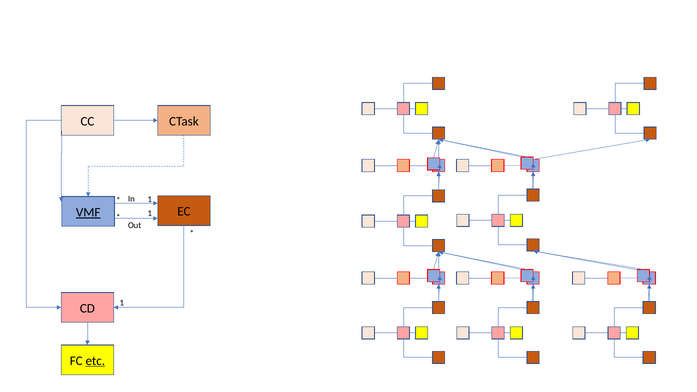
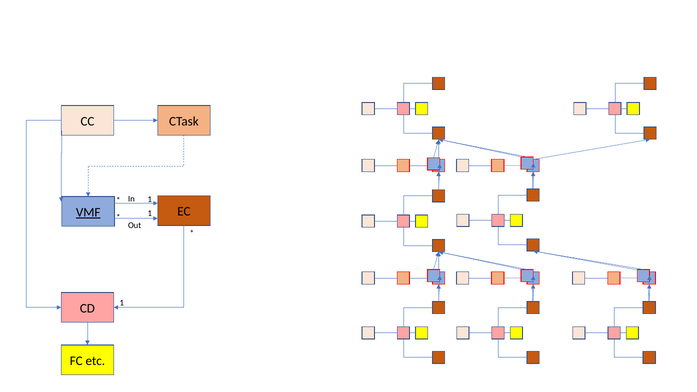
etc underline: present -> none
